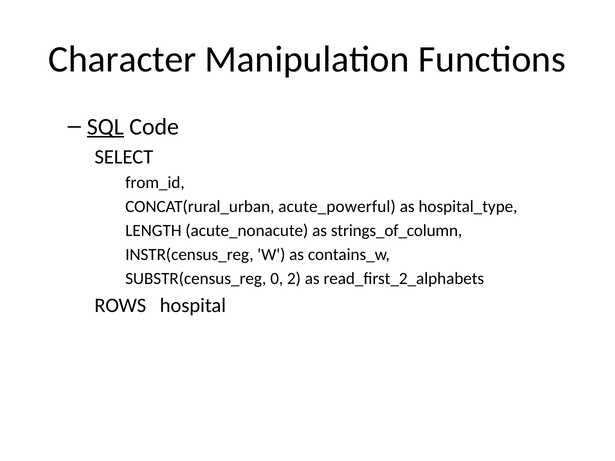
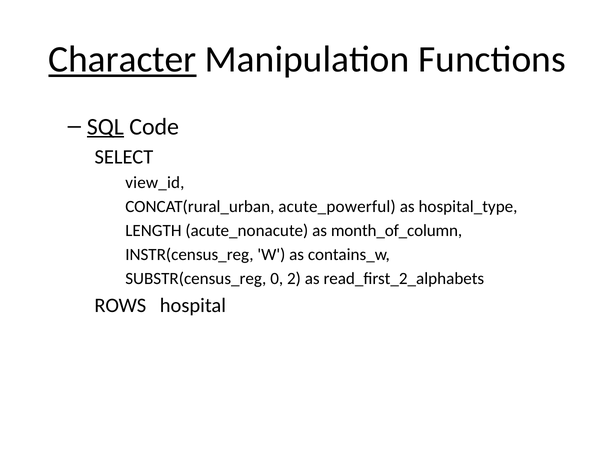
Character underline: none -> present
from_id: from_id -> view_id
strings_of_column: strings_of_column -> month_of_column
